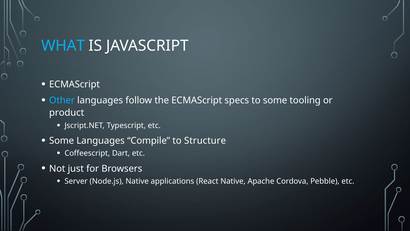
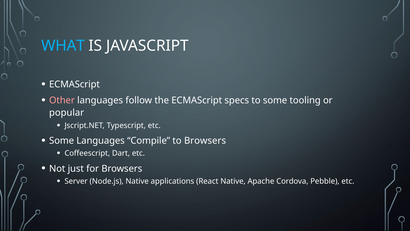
Other colour: light blue -> pink
product: product -> popular
to Structure: Structure -> Browsers
